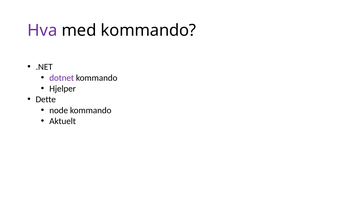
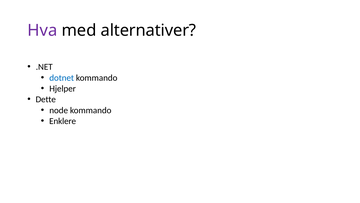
med kommando: kommando -> alternativer
dotnet colour: purple -> blue
Aktuelt: Aktuelt -> Enklere
